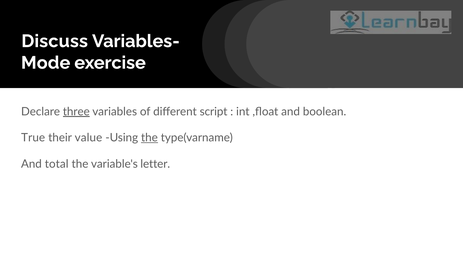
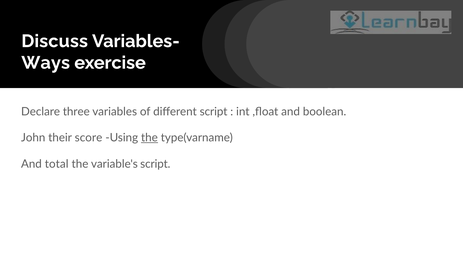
Mode: Mode -> Ways
three underline: present -> none
True: True -> John
value: value -> score
variable's letter: letter -> script
